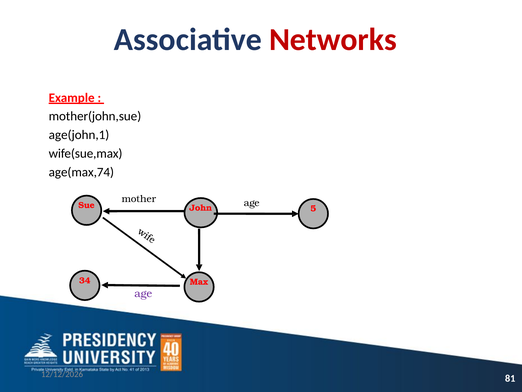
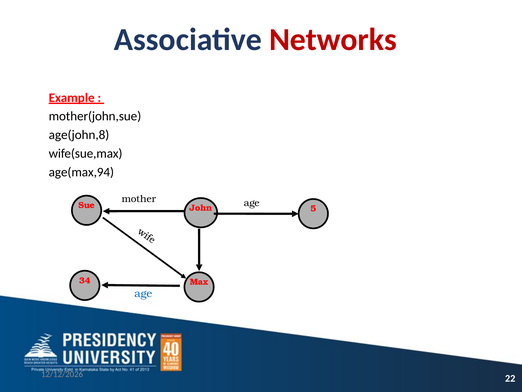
age(john,1: age(john,1 -> age(john,8
age(max,74: age(max,74 -> age(max,94
age at (143, 293) colour: purple -> blue
81: 81 -> 22
